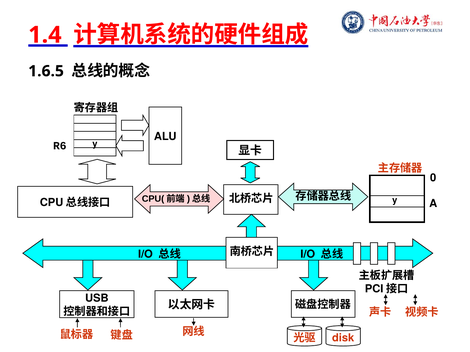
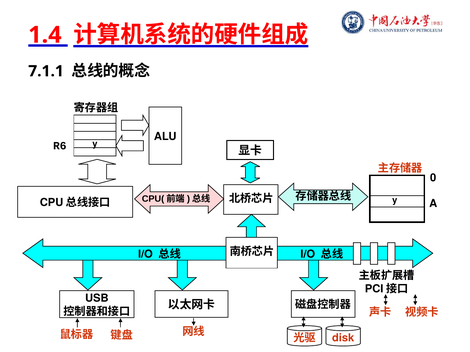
1.6.5: 1.6.5 -> 7.1.1
